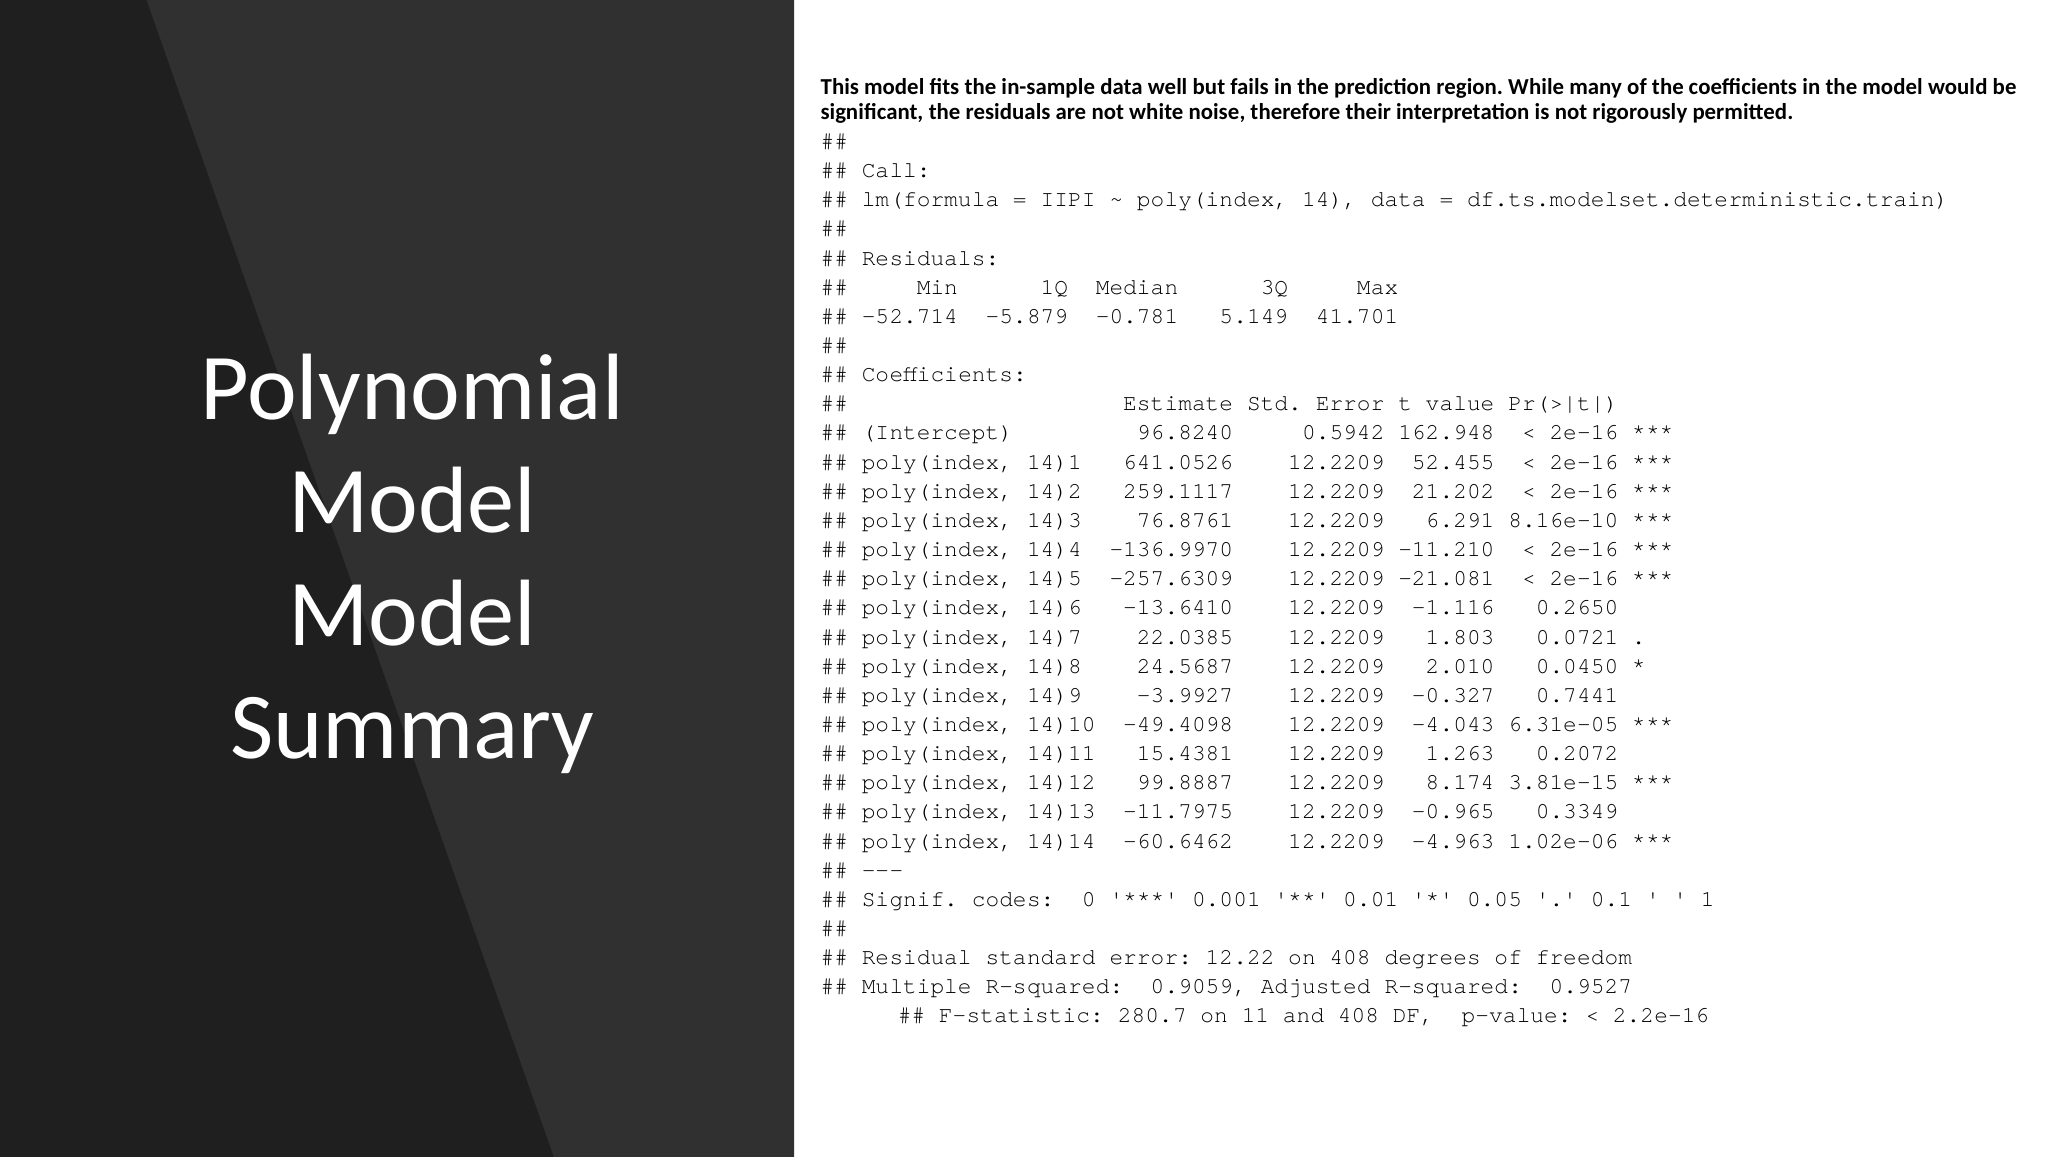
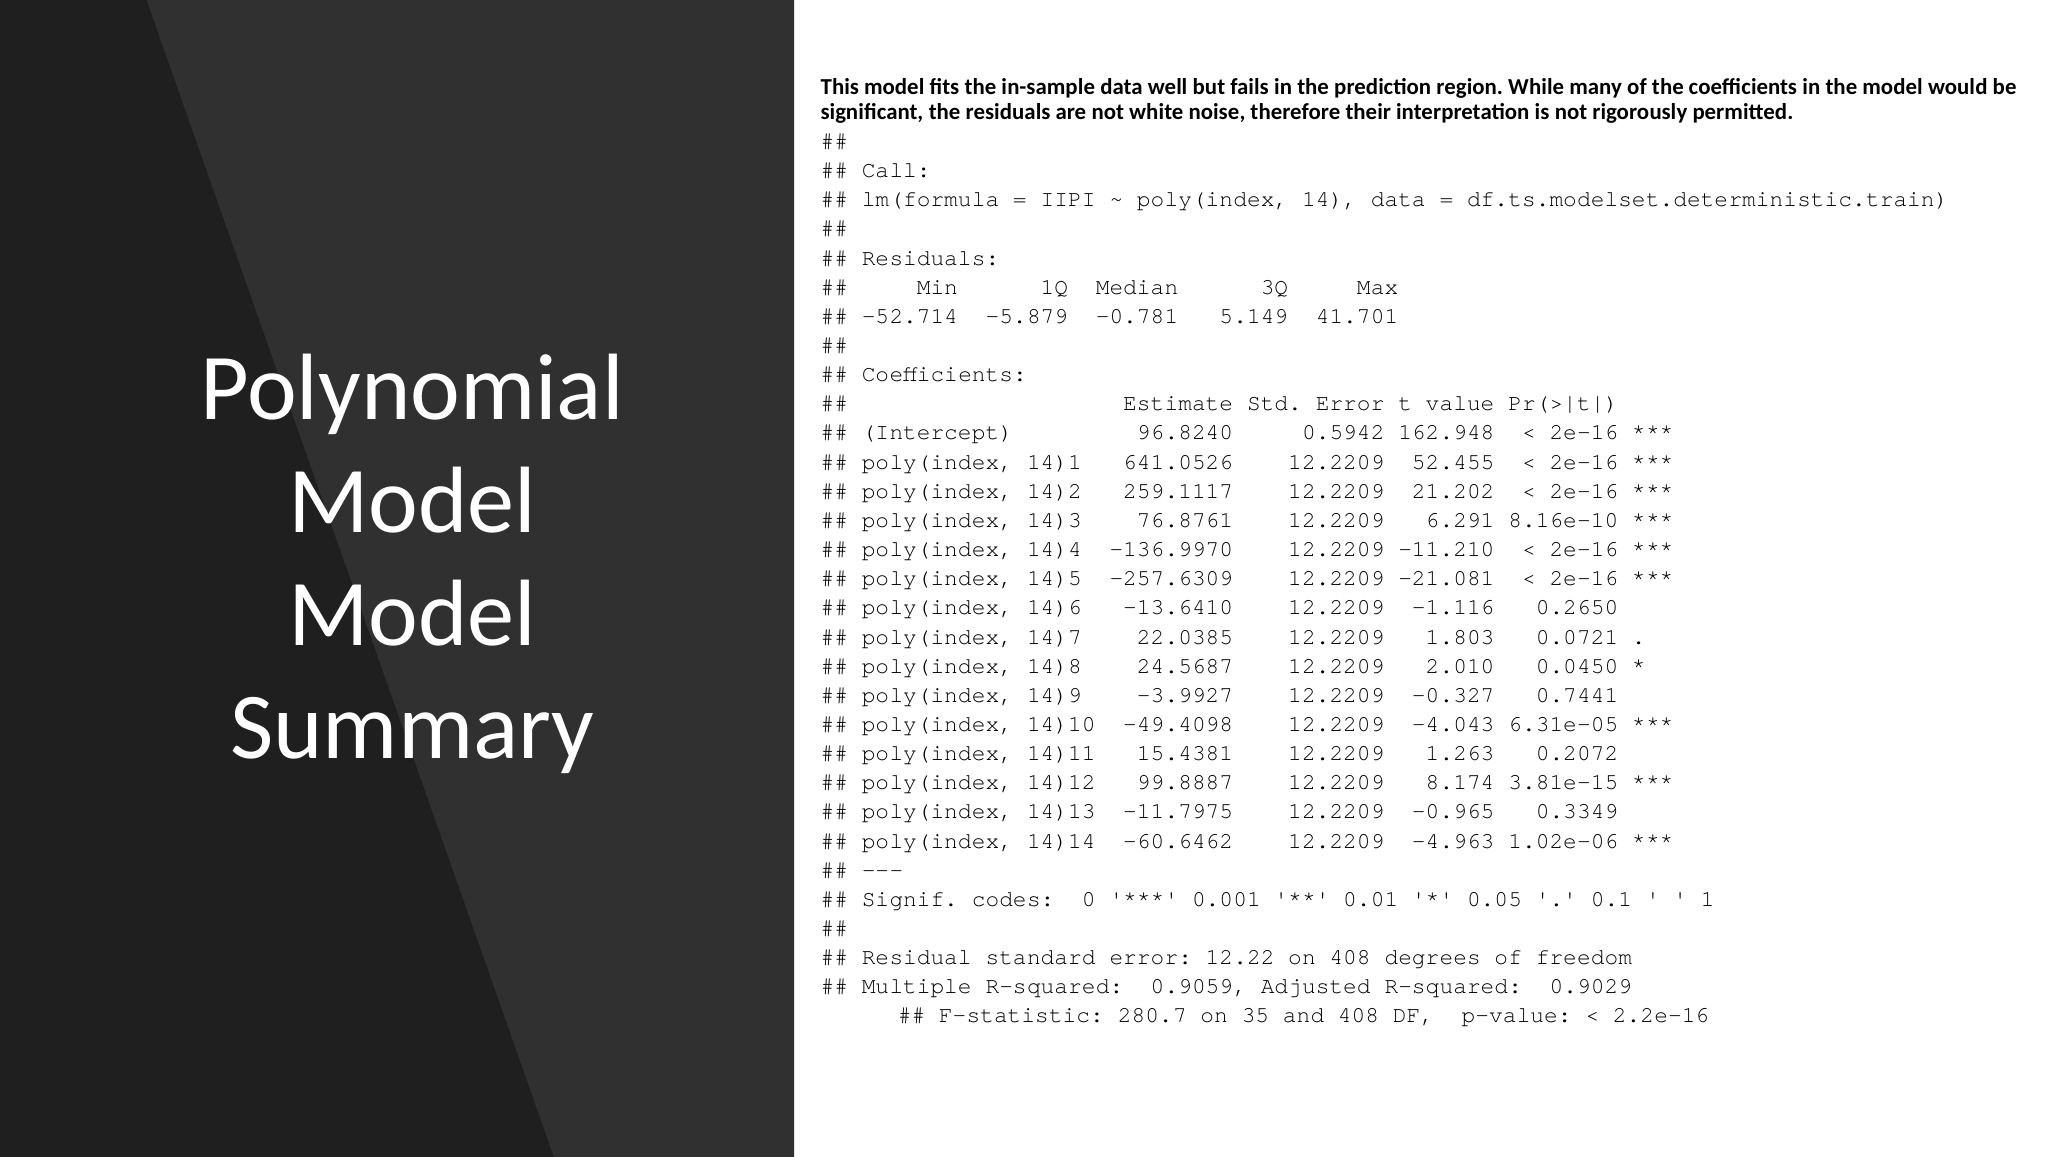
0.9527: 0.9527 -> 0.9029
11: 11 -> 35
